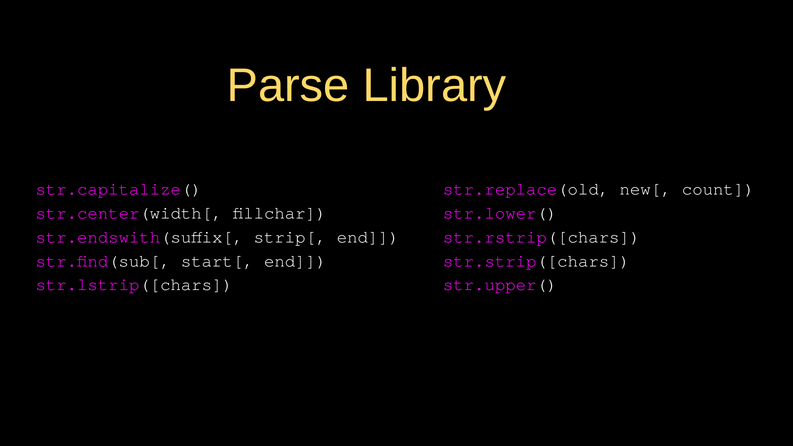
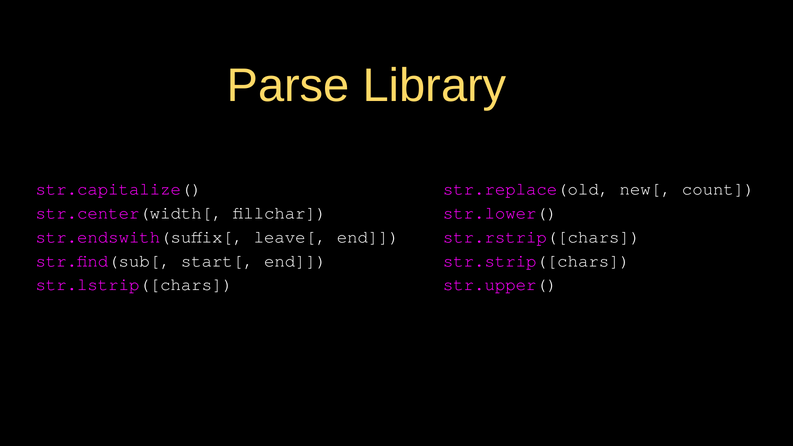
strip[: strip[ -> leave[
